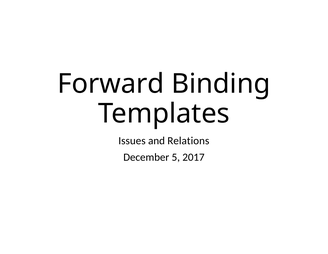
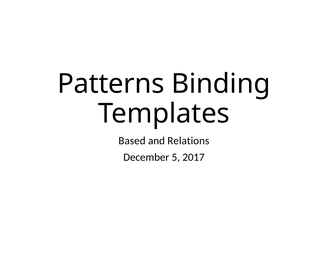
Forward: Forward -> Patterns
Issues: Issues -> Based
